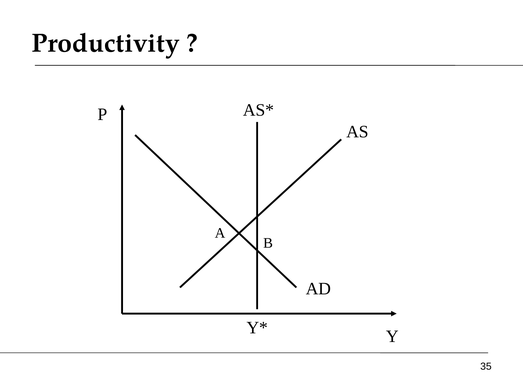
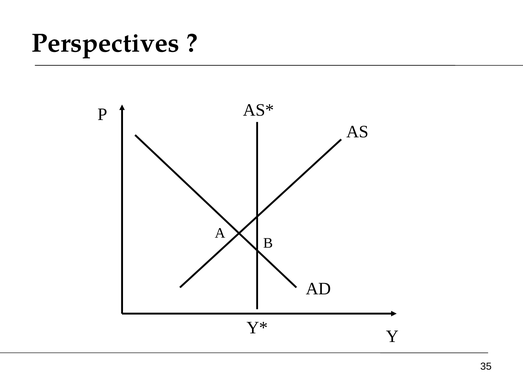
Productivity: Productivity -> Perspectives
